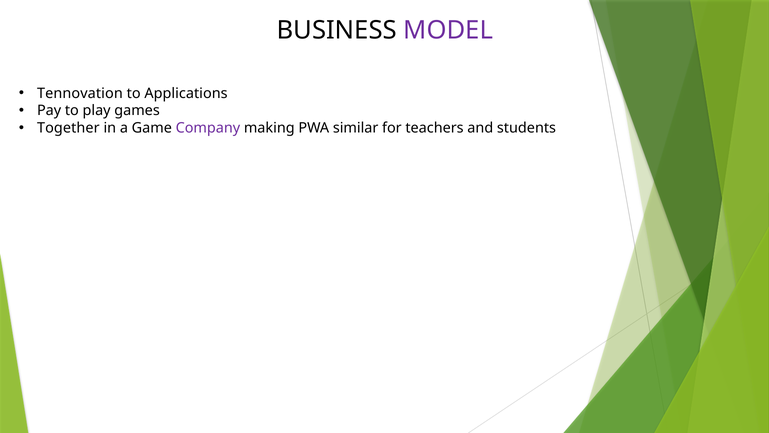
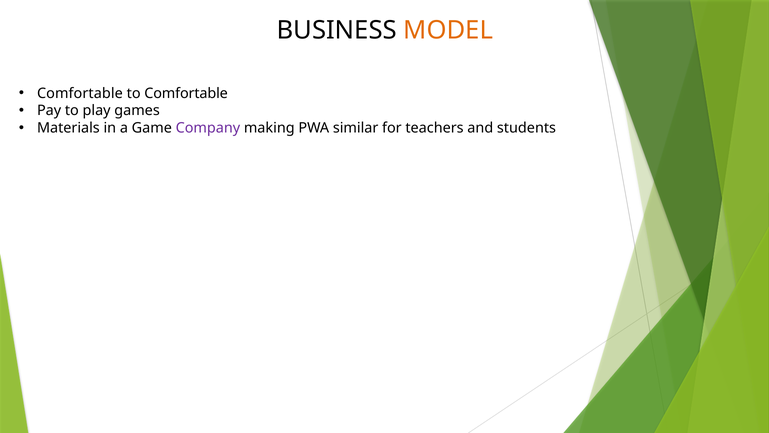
MODEL colour: purple -> orange
Tennovation at (80, 93): Tennovation -> Comfortable
to Applications: Applications -> Comfortable
Together: Together -> Materials
